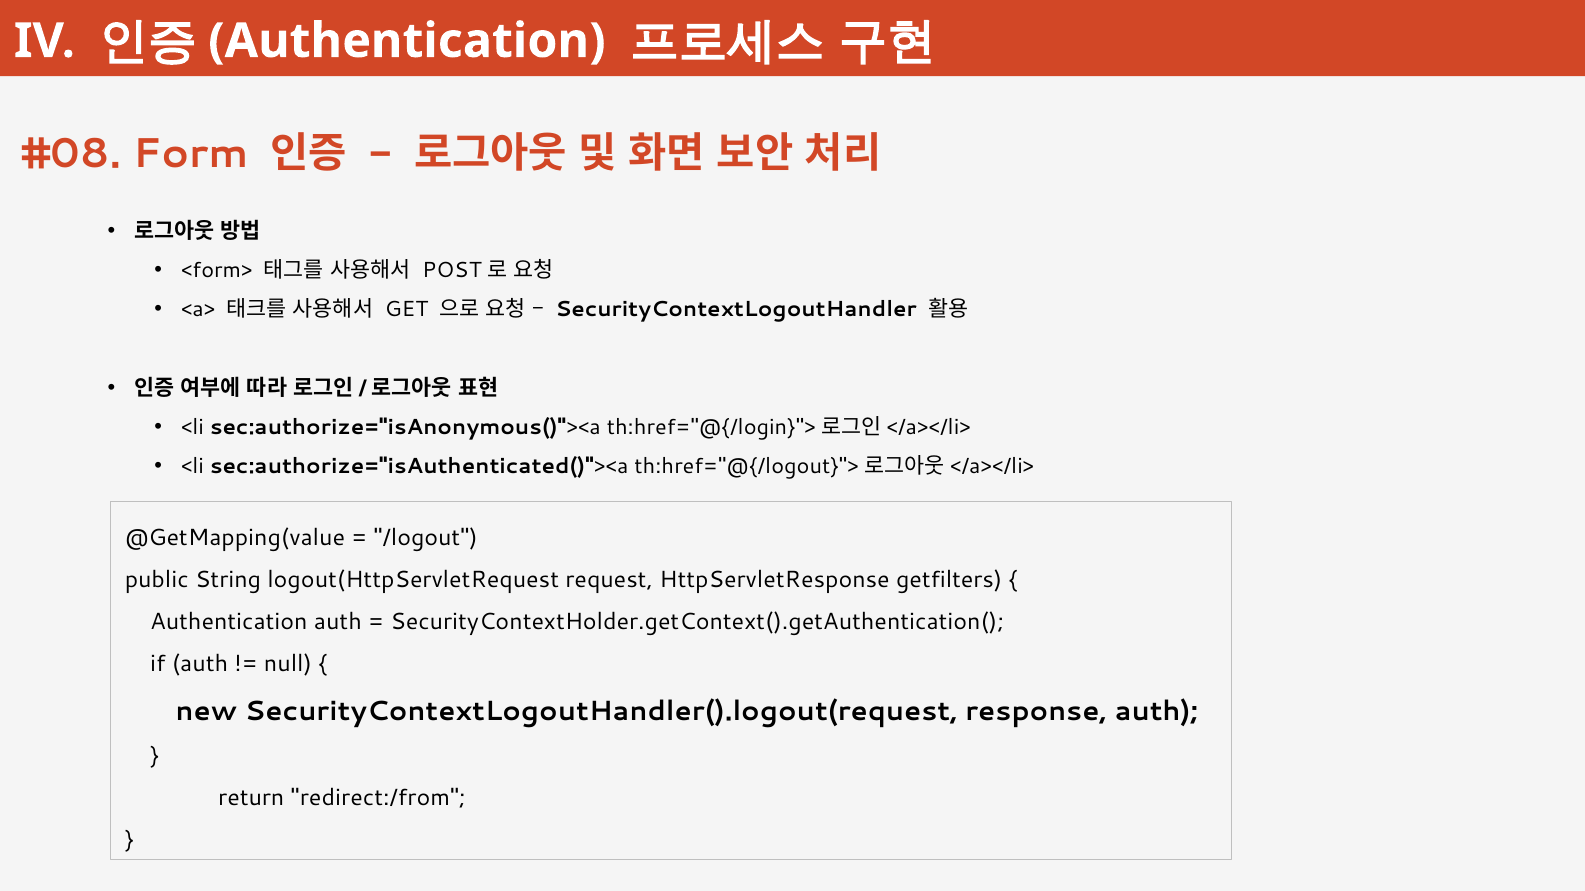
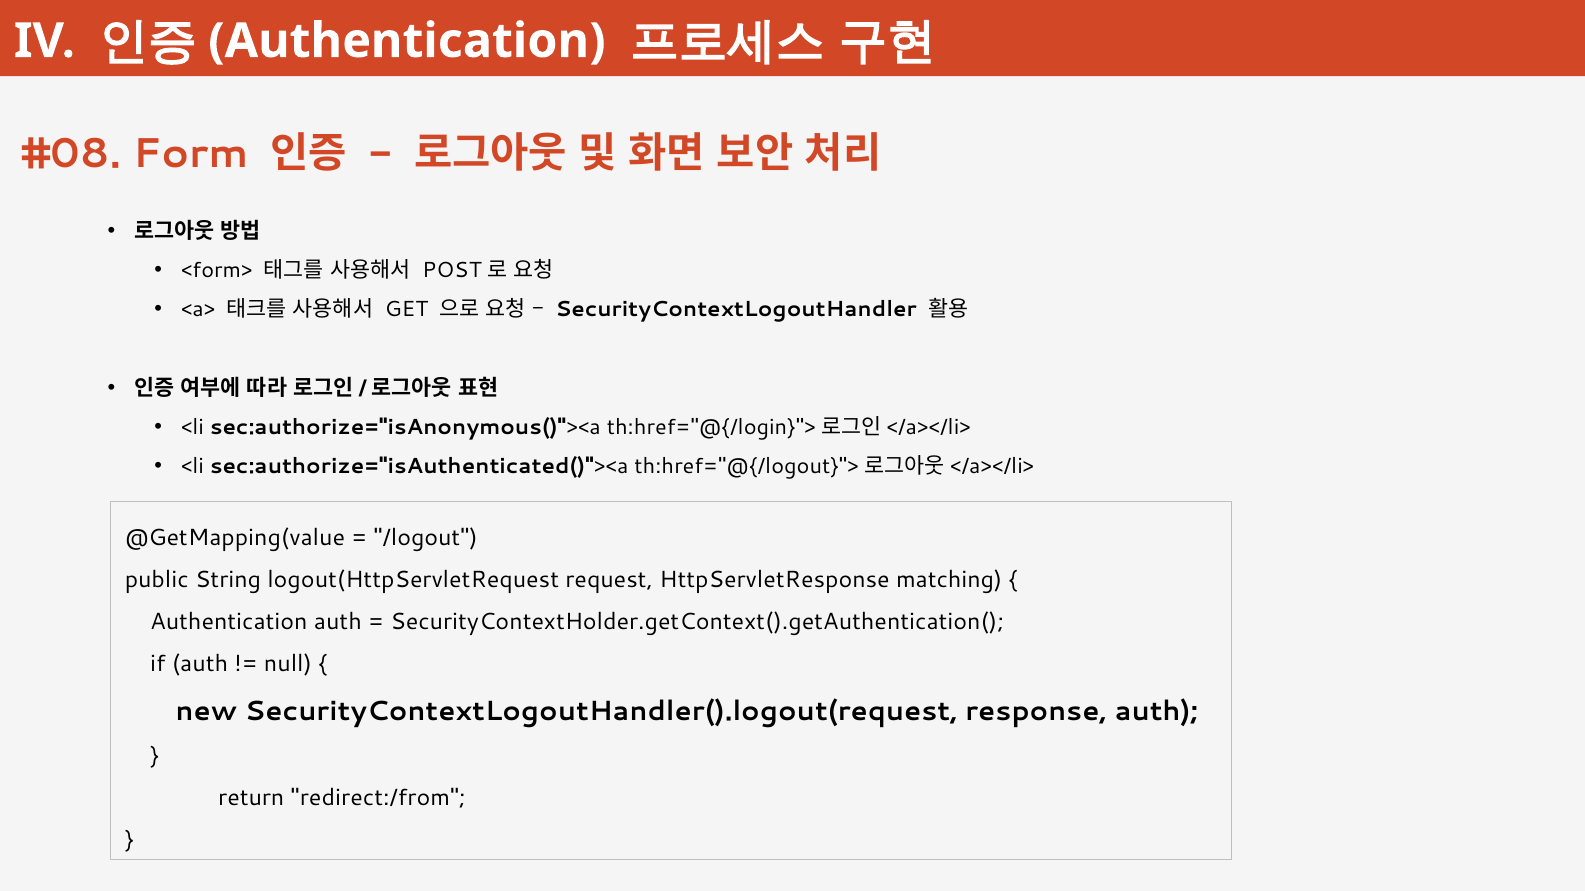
getfilters: getfilters -> matching
